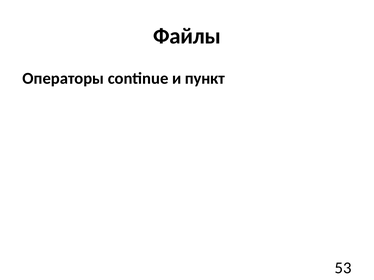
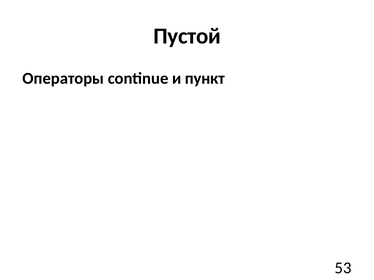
Файлы: Файлы -> Пустой
